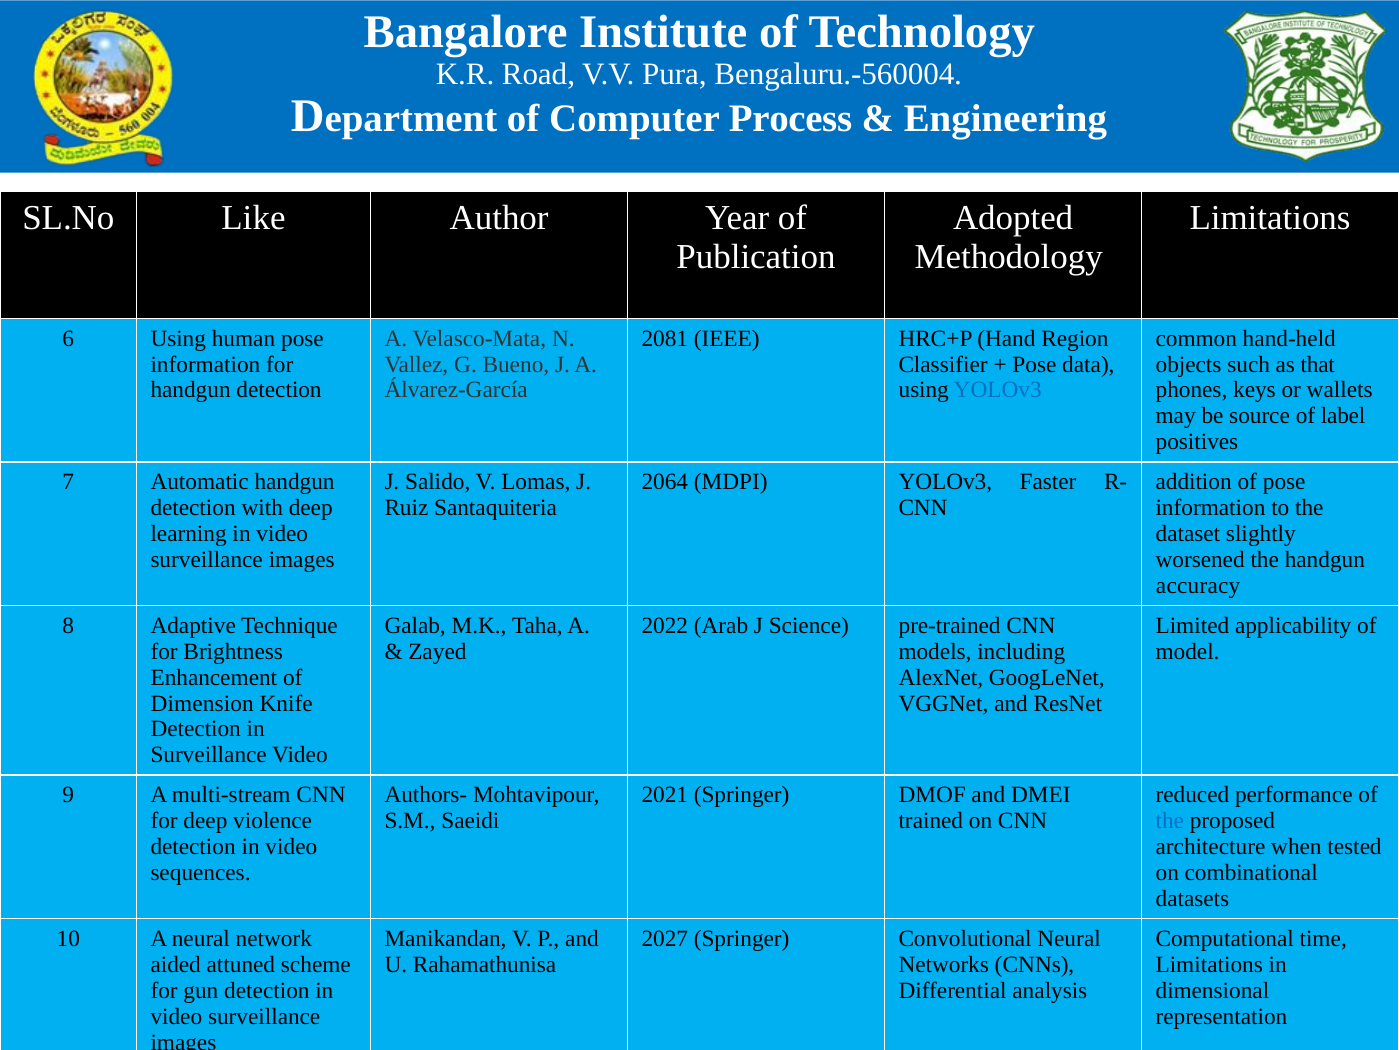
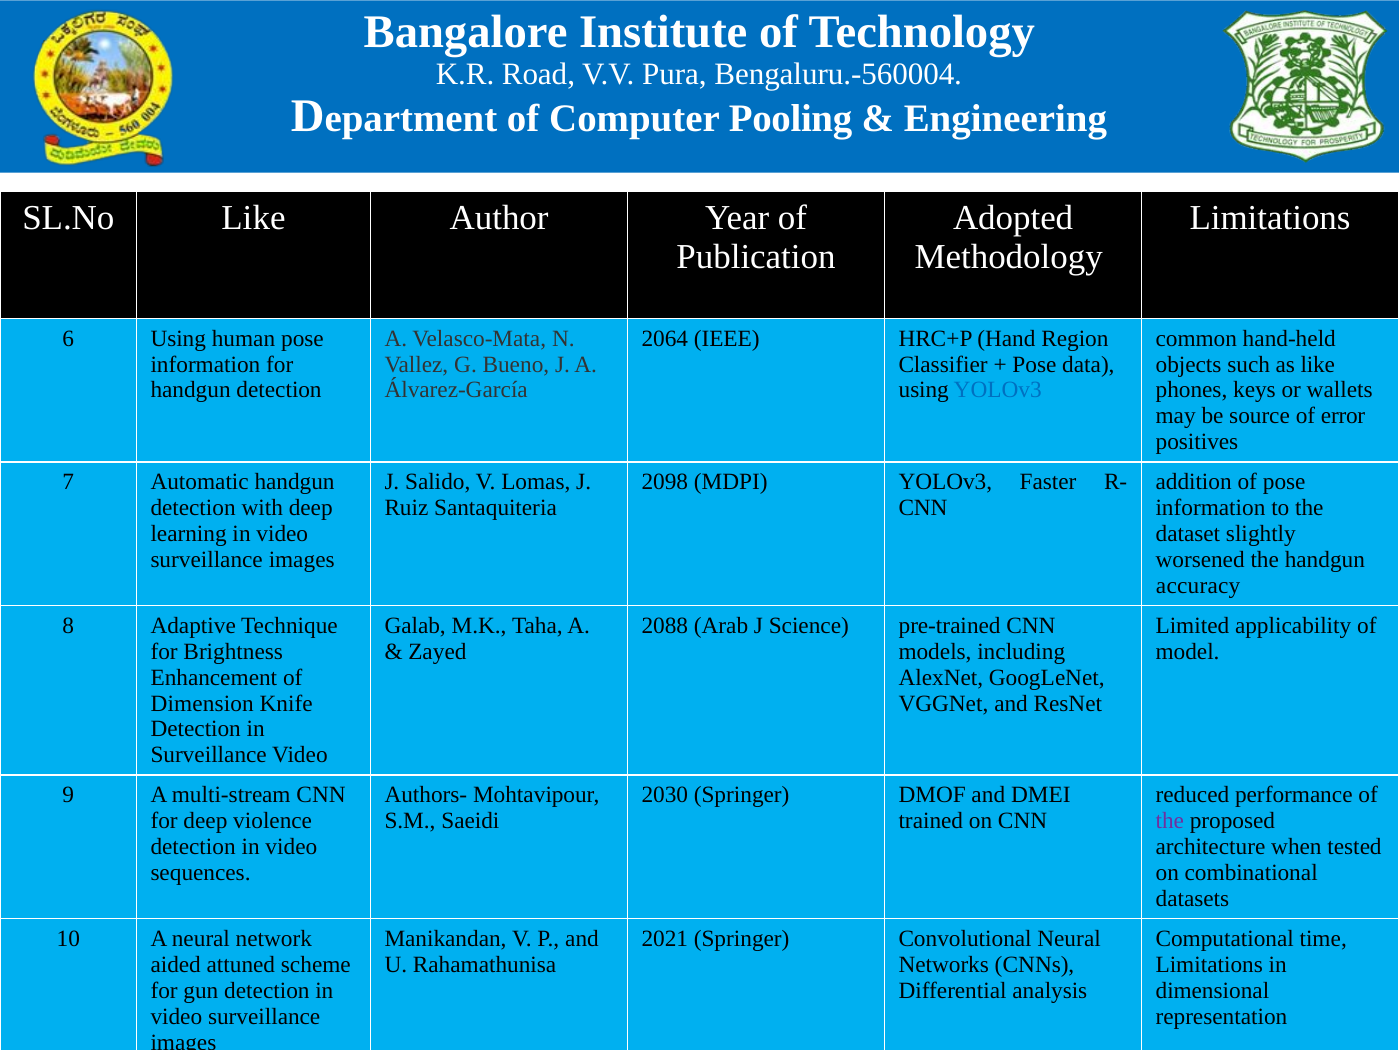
Process: Process -> Pooling
2081: 2081 -> 2064
as that: that -> like
label: label -> error
2064: 2064 -> 2098
2022: 2022 -> 2088
2021: 2021 -> 2030
the at (1170, 820) colour: blue -> purple
2027: 2027 -> 2021
